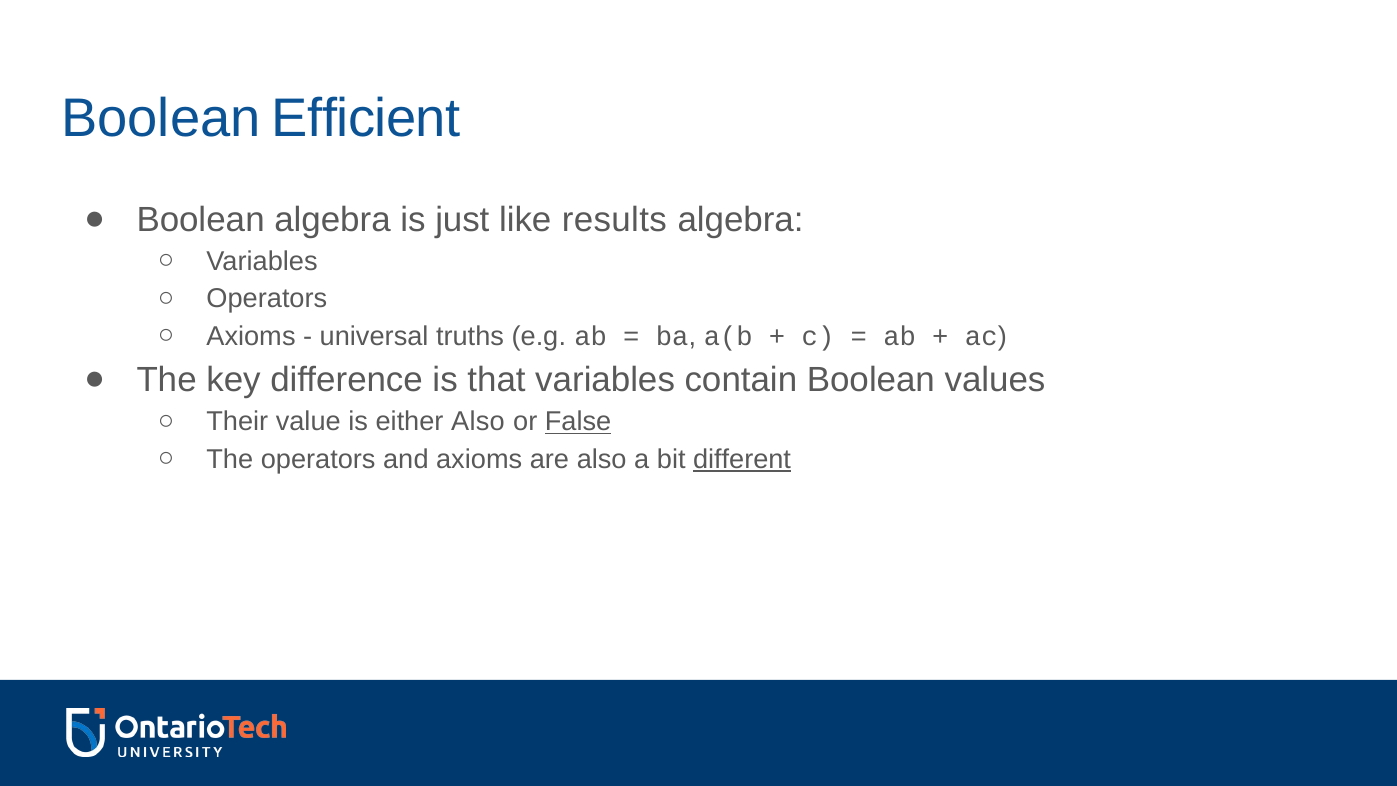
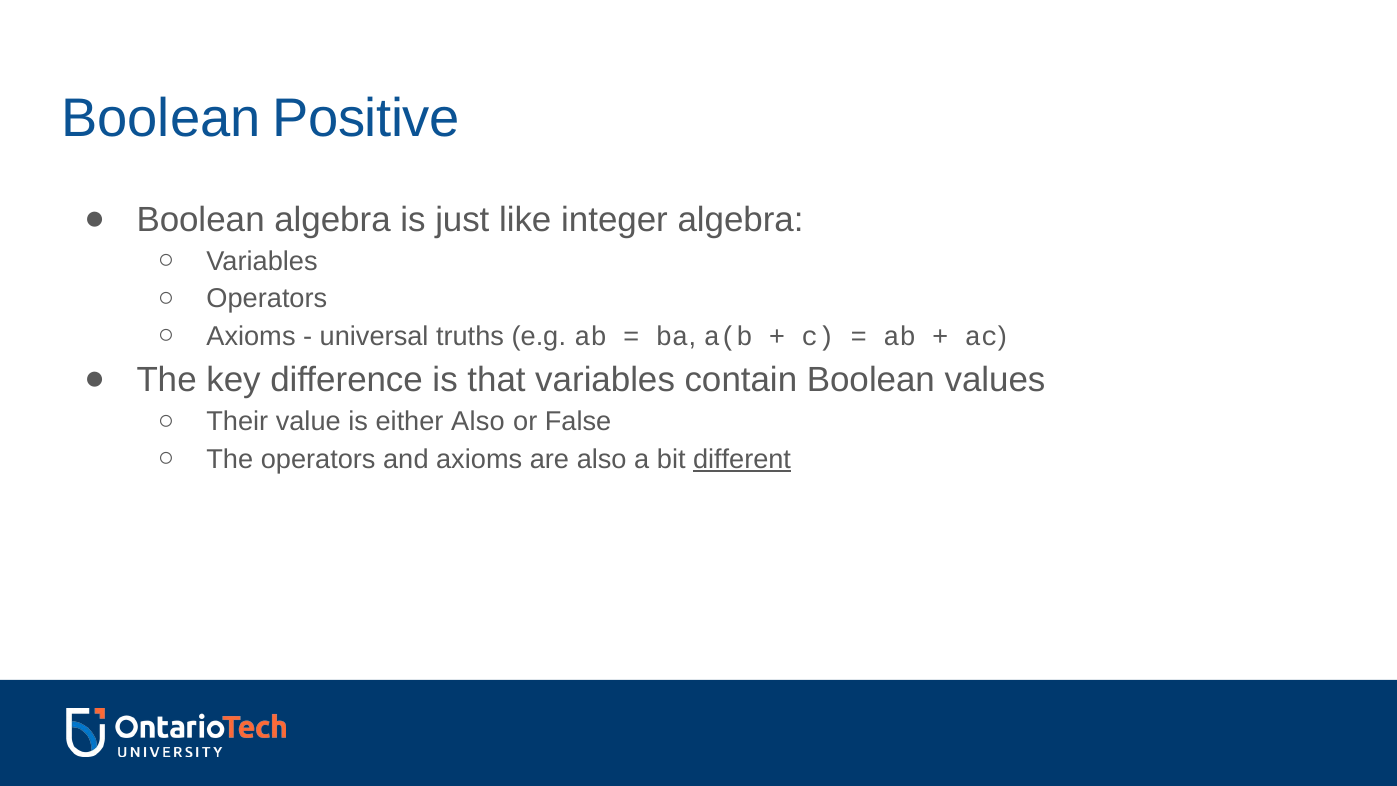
Efficient: Efficient -> Positive
results: results -> integer
False underline: present -> none
